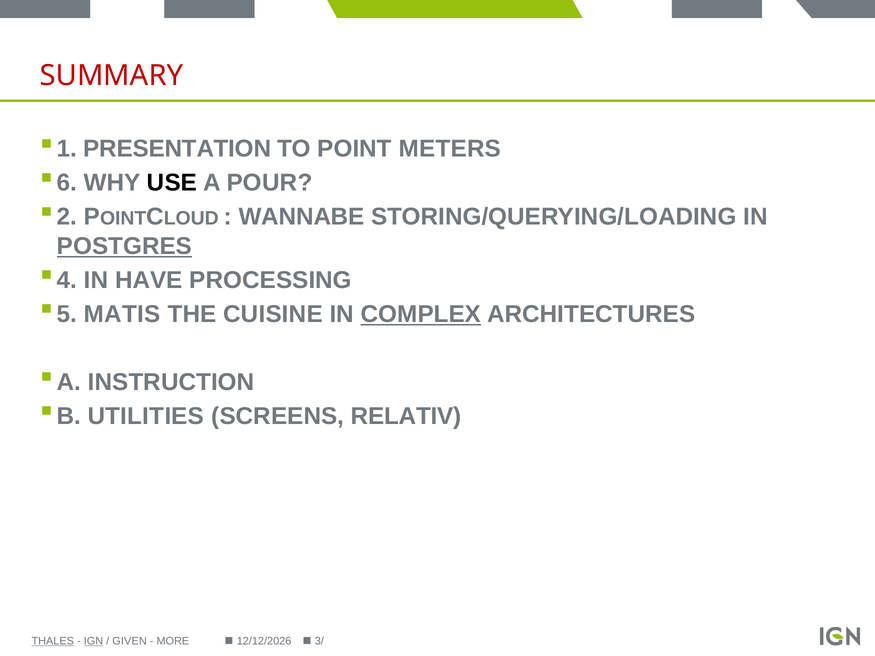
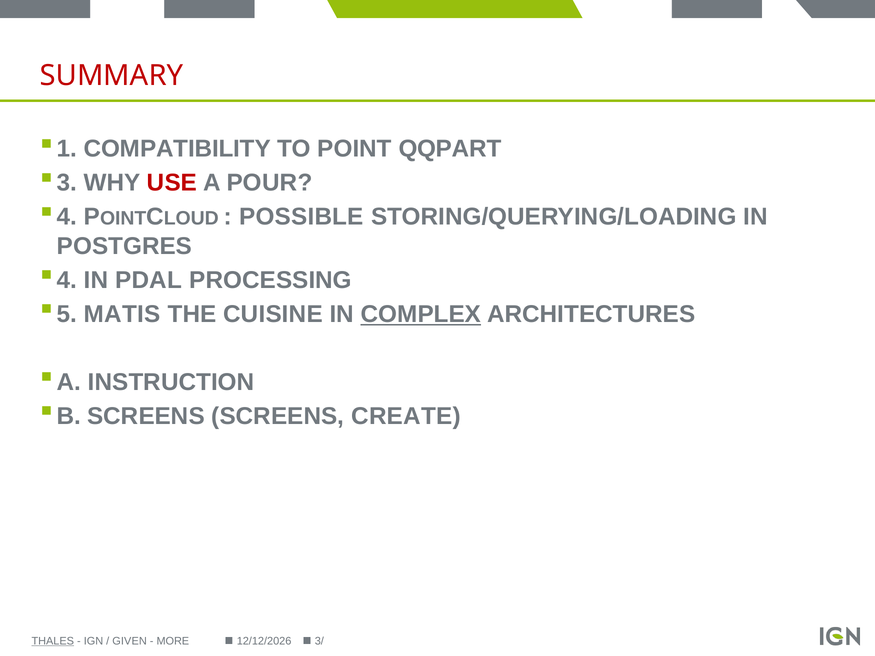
PRESENTATION: PRESENTATION -> COMPATIBILITY
METERS: METERS -> QQPART
6: 6 -> 3
USE colour: black -> red
2 at (67, 217): 2 -> 4
WANNABE: WANNABE -> POSSIBLE
POSTGRES underline: present -> none
HAVE: HAVE -> PDAL
B UTILITIES: UTILITIES -> SCREENS
RELATIV: RELATIV -> CREATE
IGN underline: present -> none
